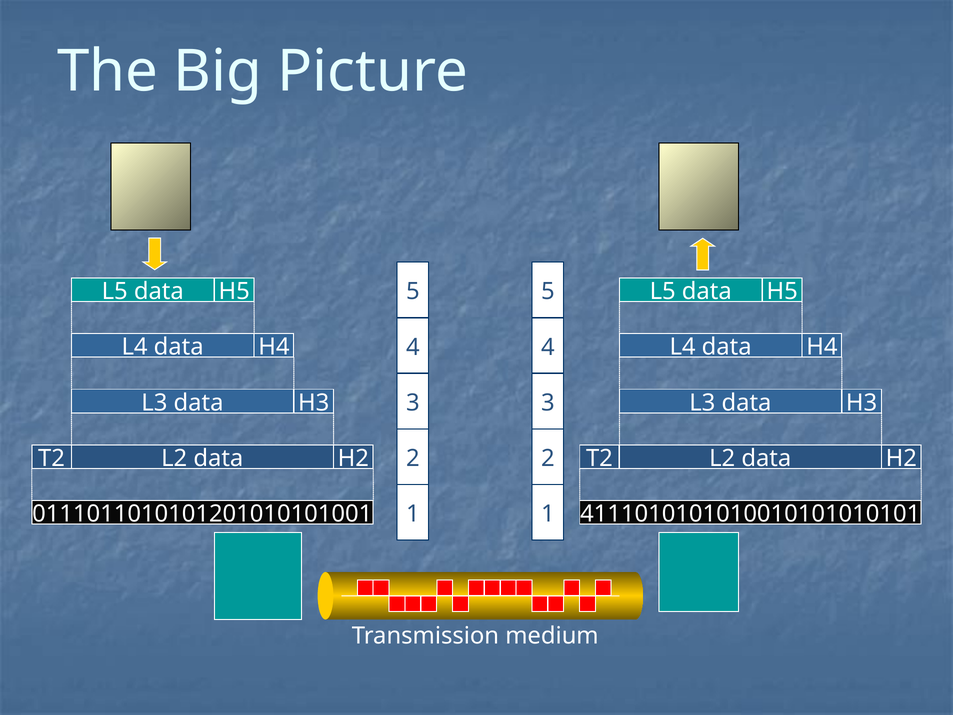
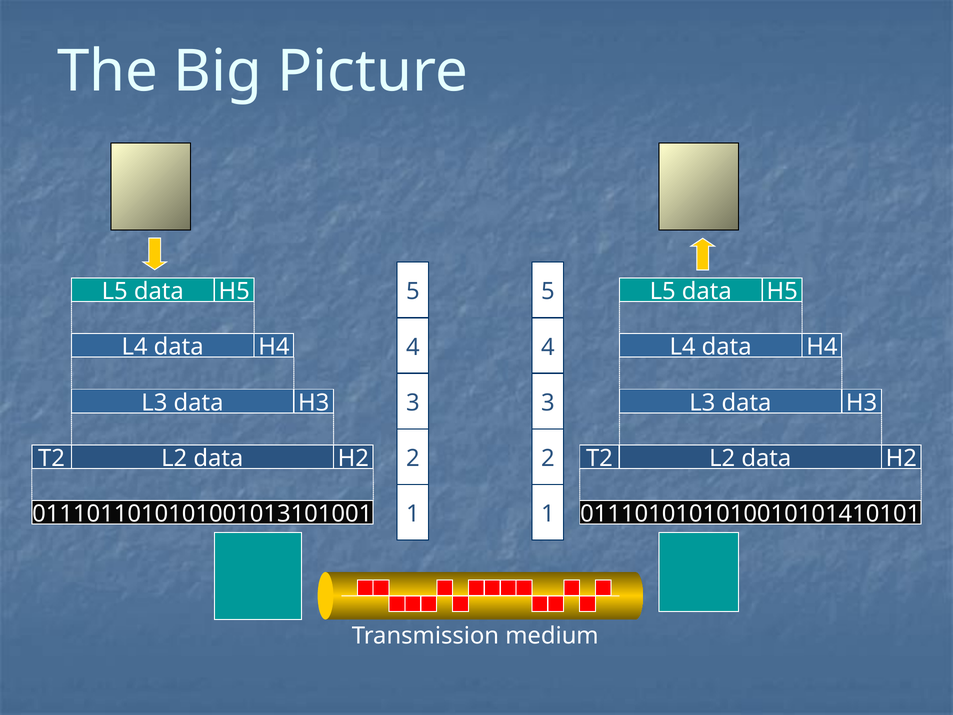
0111011010101201010101001: 0111011010101201010101001 -> 0111011010101001013101001
4111010101010010101010101: 4111010101010010101010101 -> 0111010101010010101410101
